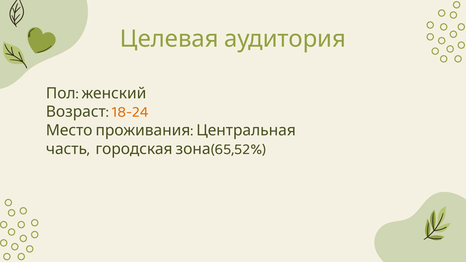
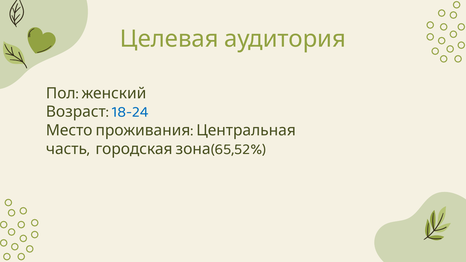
18-24 colour: orange -> blue
